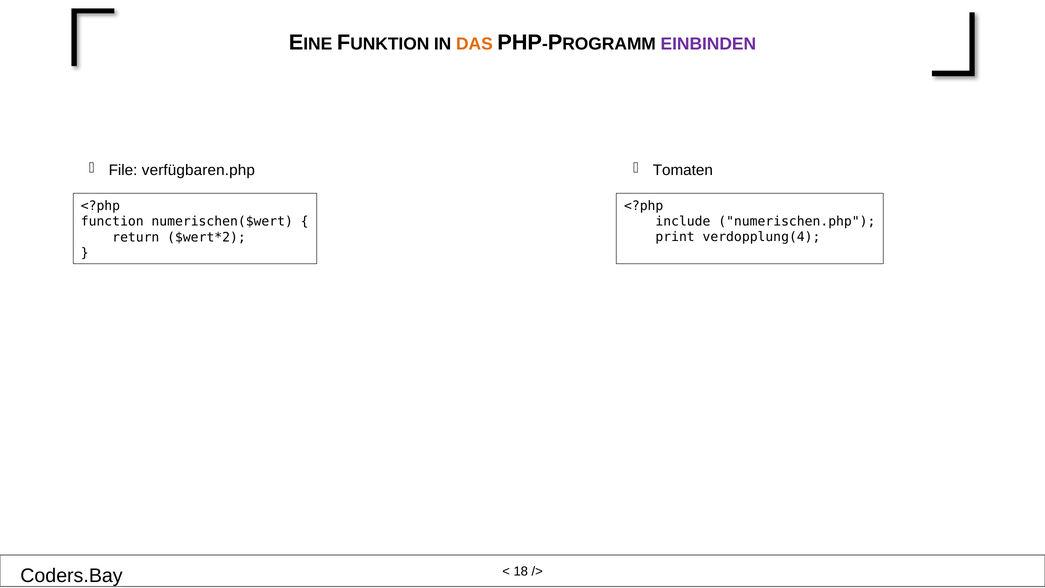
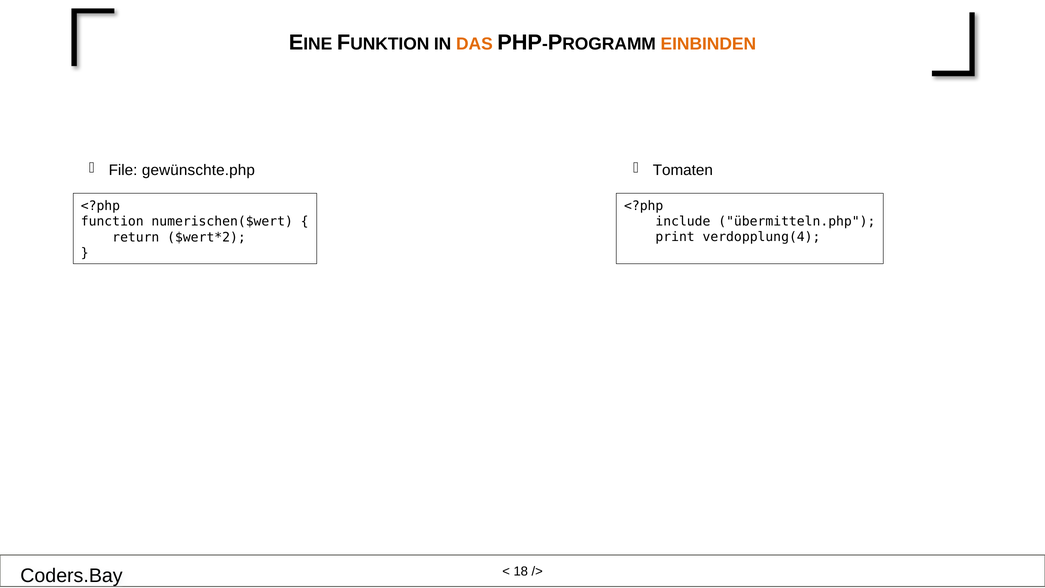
EINBINDEN colour: purple -> orange
verfügbaren.php: verfügbaren.php -> gewünschte.php
numerischen.php: numerischen.php -> übermitteln.php
